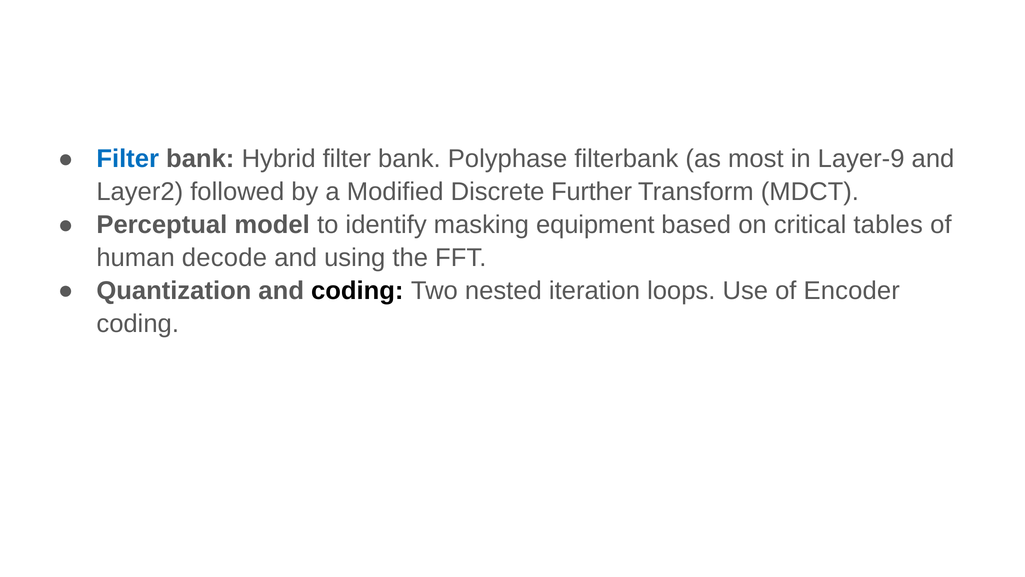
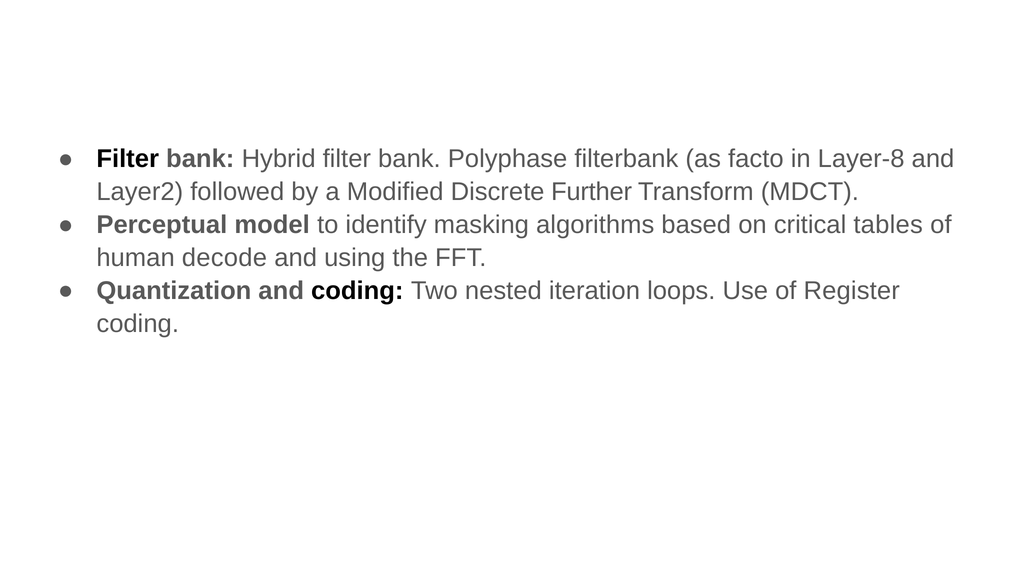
Filter at (128, 158) colour: blue -> black
most: most -> facto
Layer-9: Layer-9 -> Layer-8
equipment: equipment -> algorithms
Encoder: Encoder -> Register
